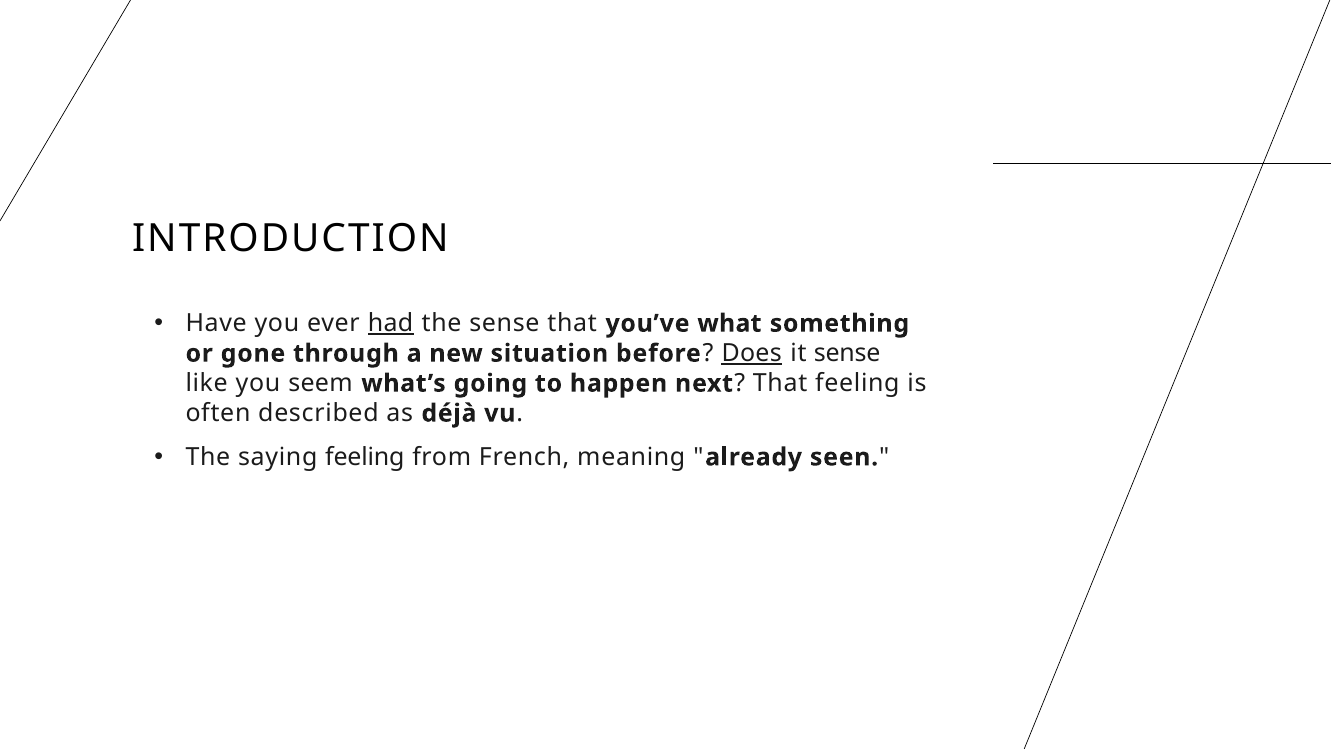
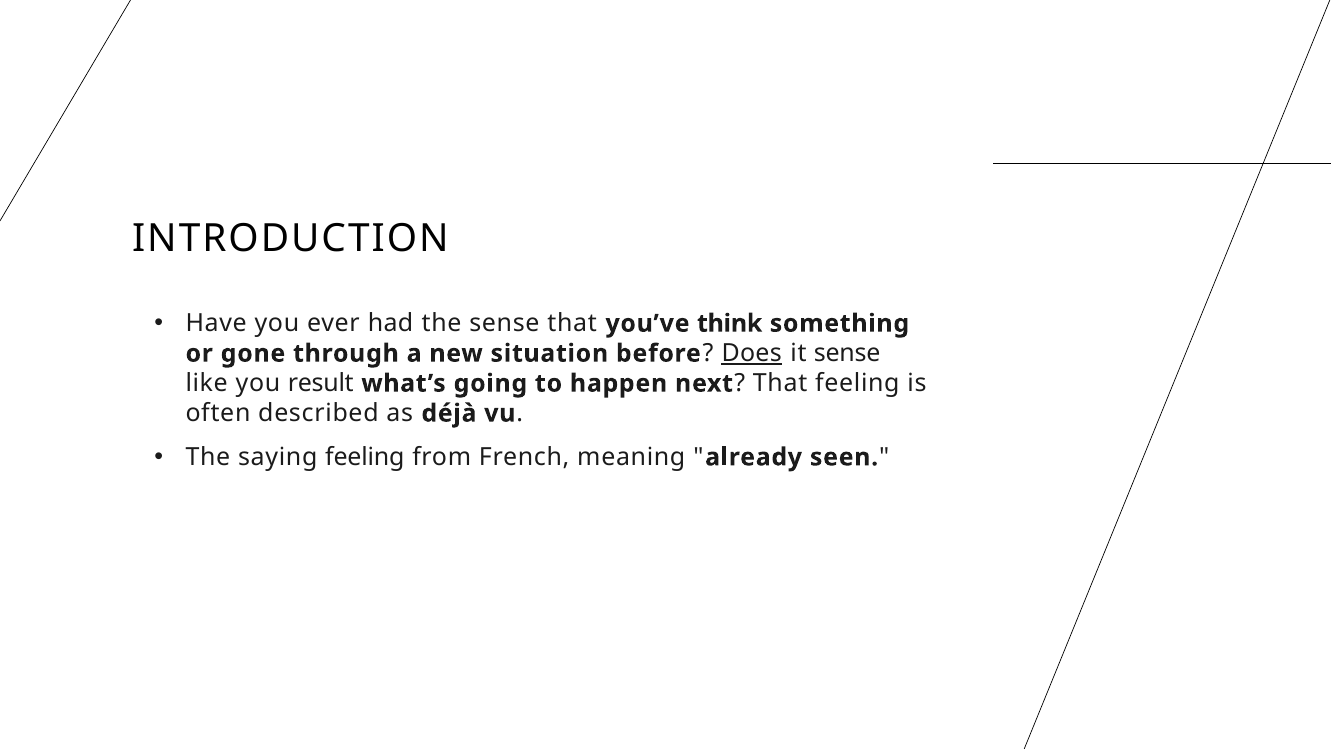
had underline: present -> none
what: what -> think
seem: seem -> result
